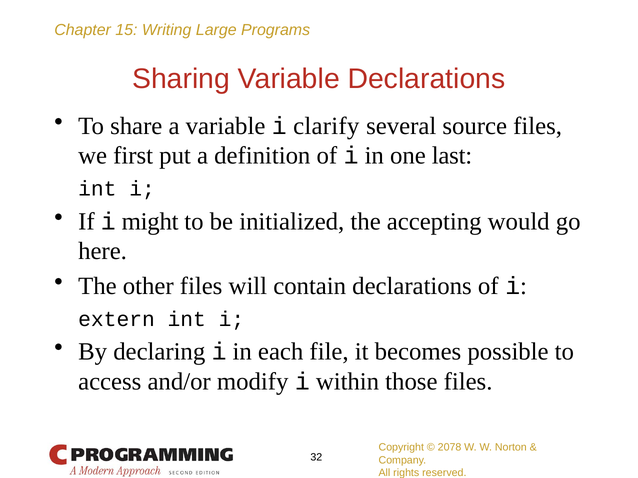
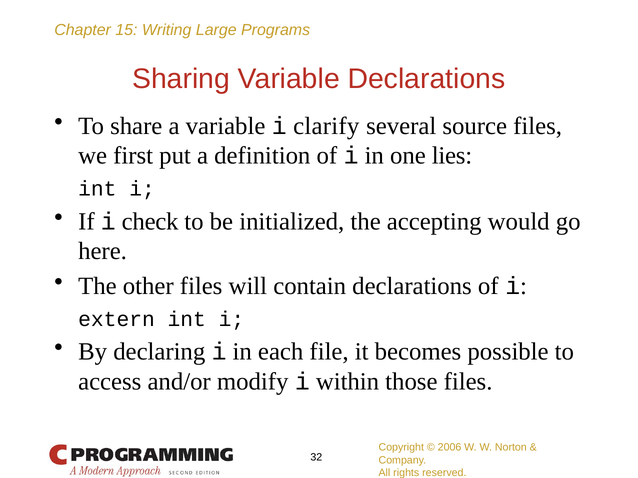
last: last -> lies
might: might -> check
2078: 2078 -> 2006
